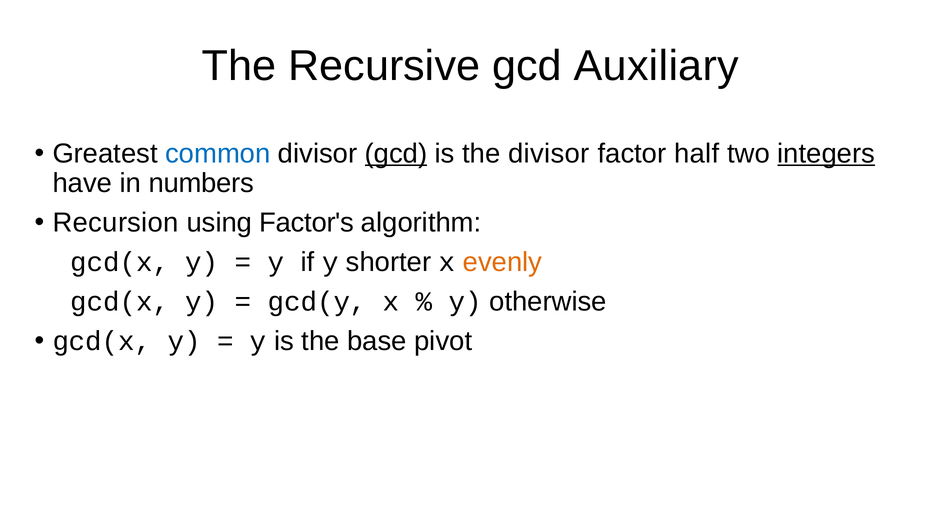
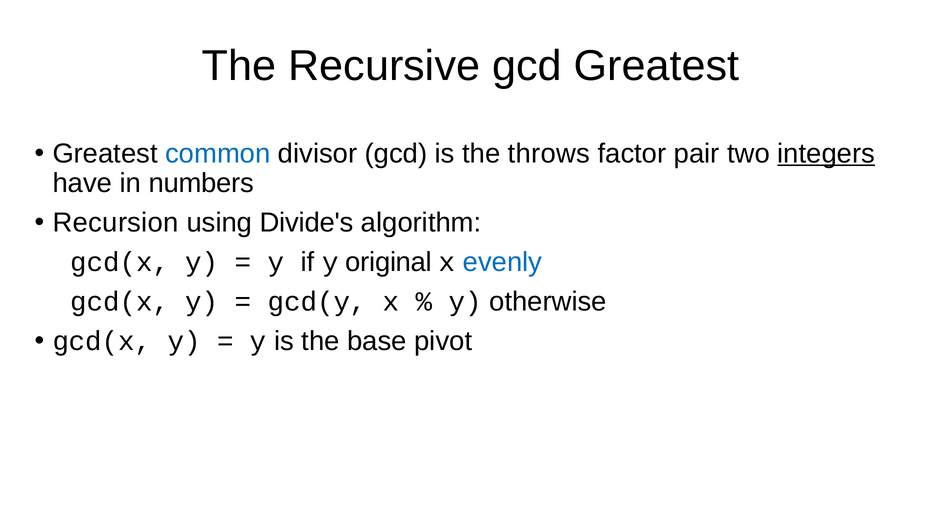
gcd Auxiliary: Auxiliary -> Greatest
gcd at (396, 154) underline: present -> none
the divisor: divisor -> throws
half: half -> pair
Factor's: Factor's -> Divide's
shorter: shorter -> original
evenly colour: orange -> blue
